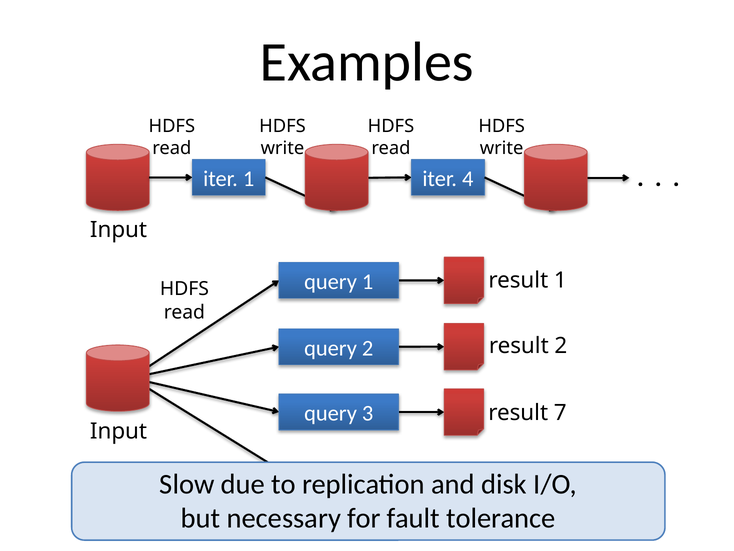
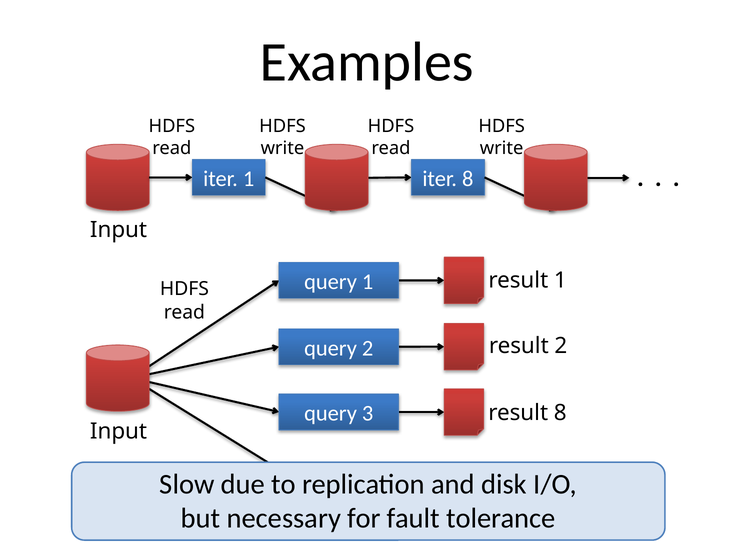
iter 4: 4 -> 8
result 7: 7 -> 8
